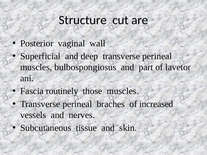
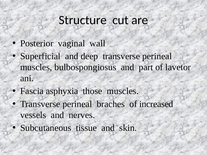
routinely: routinely -> asphyxia
